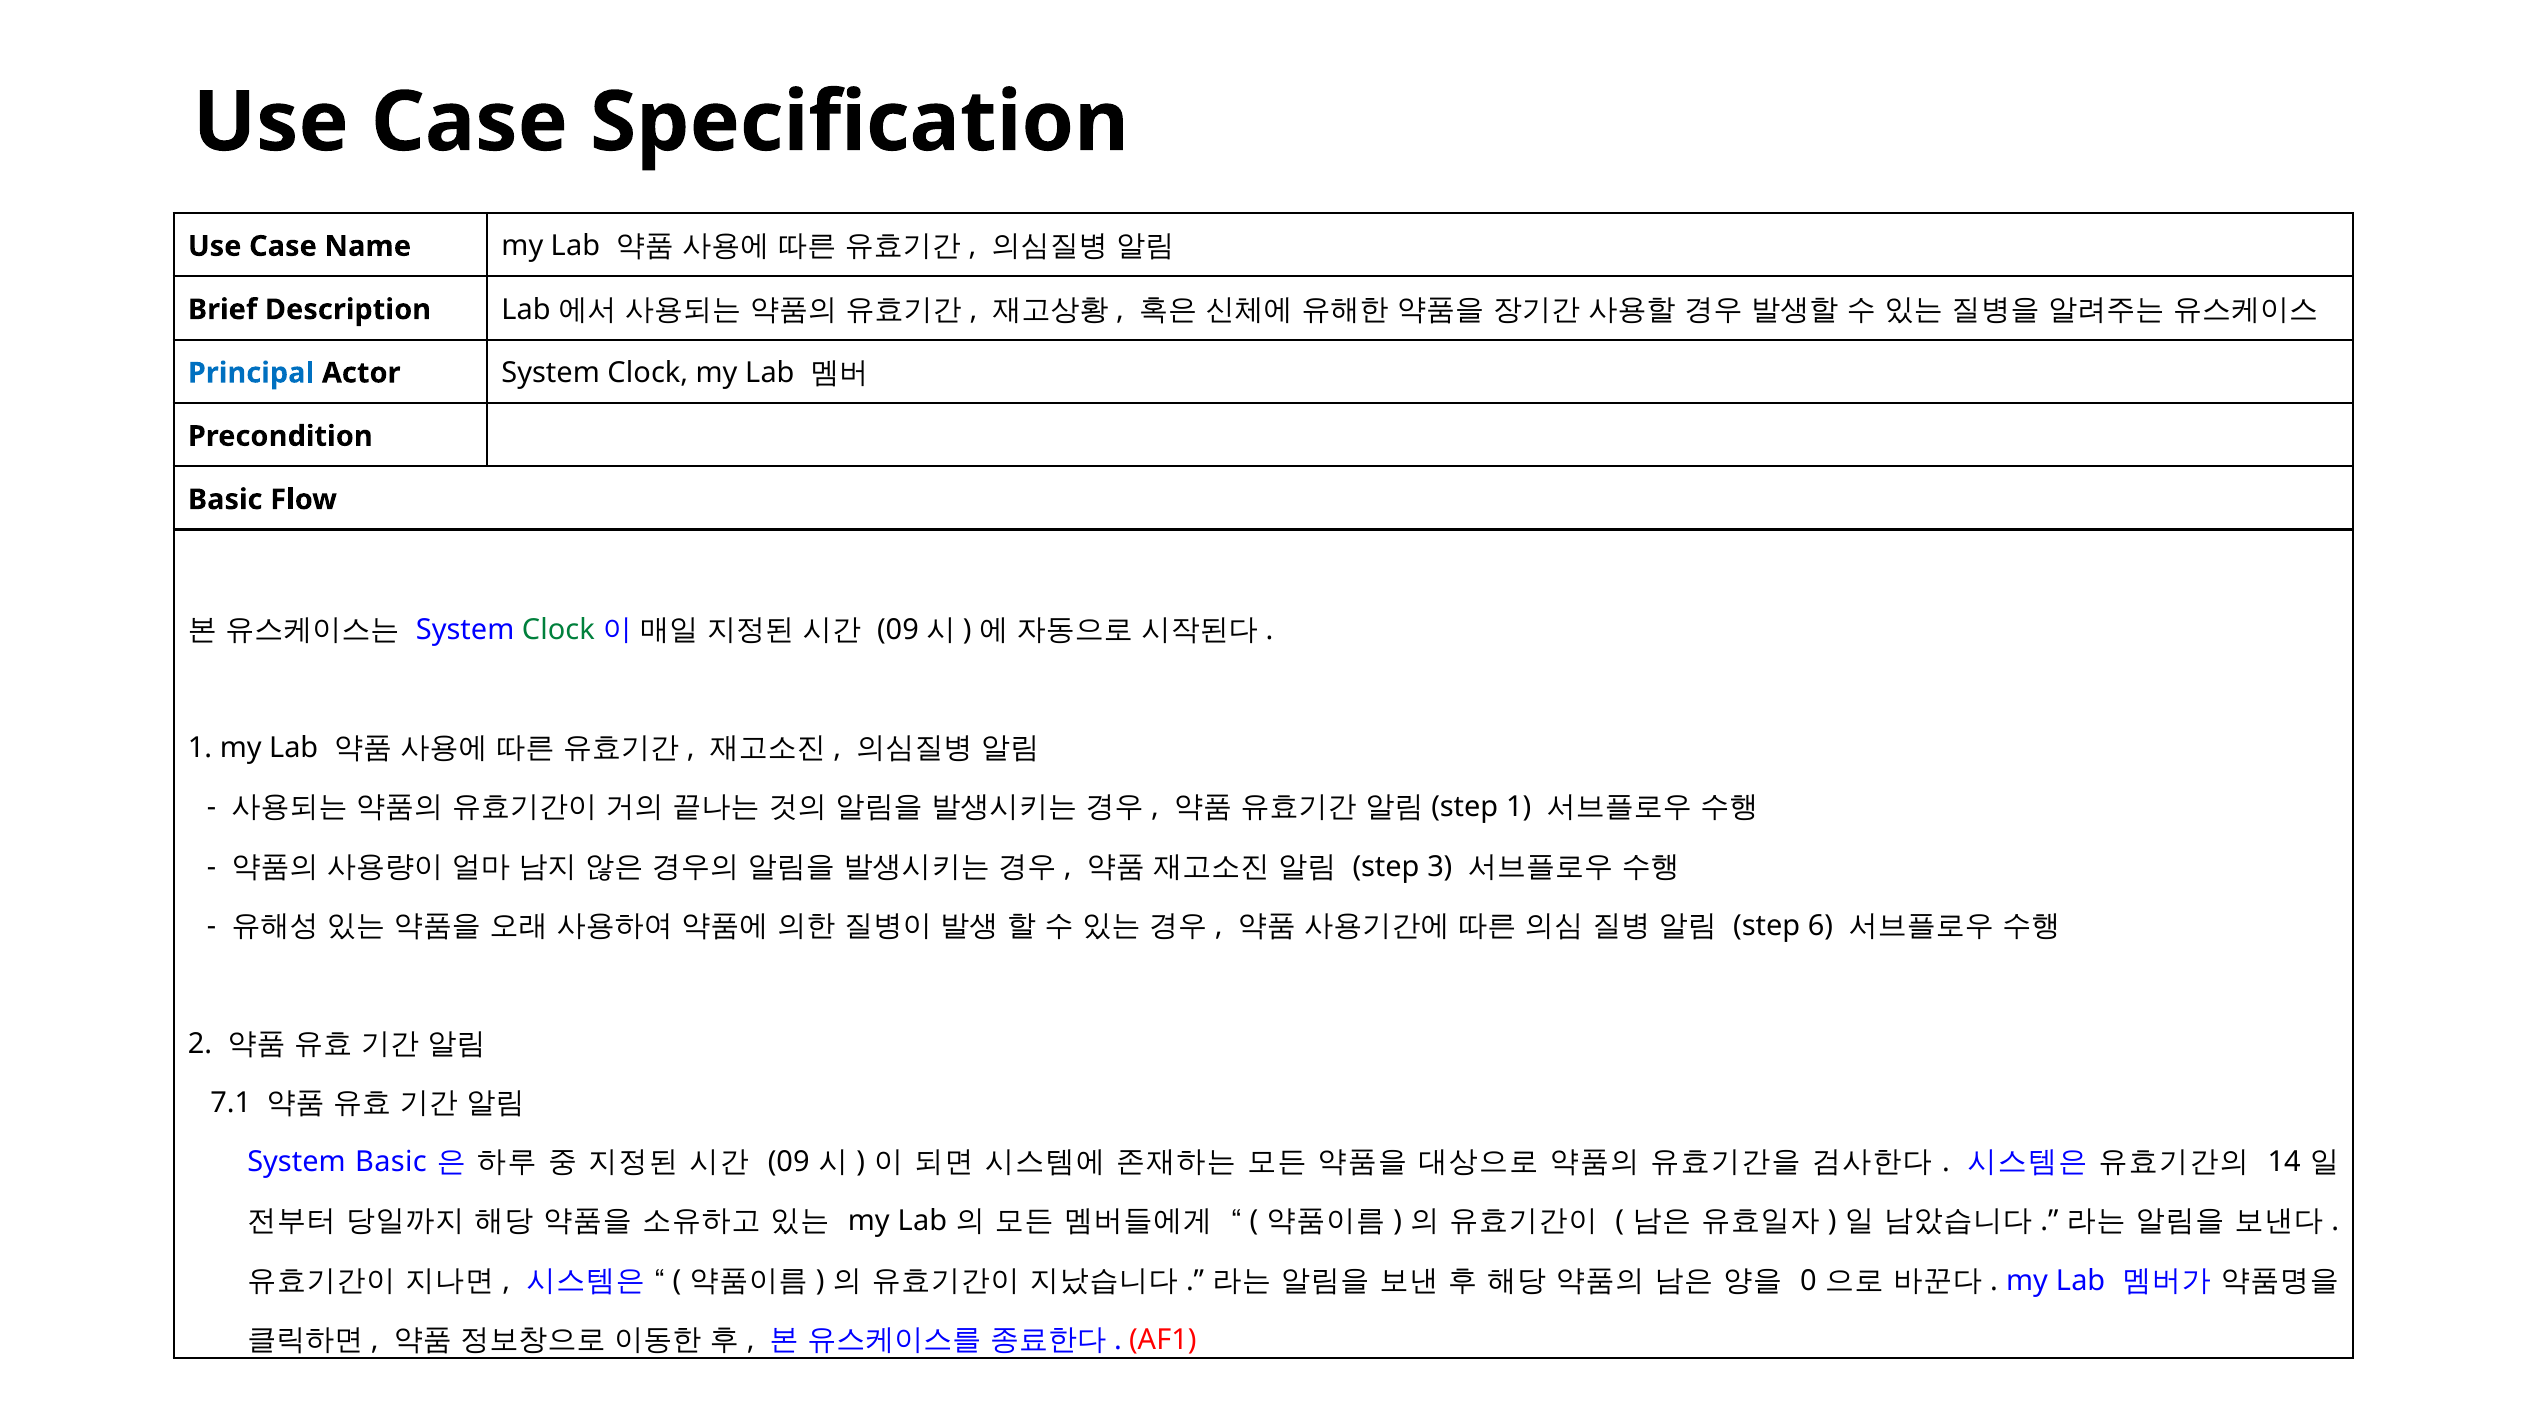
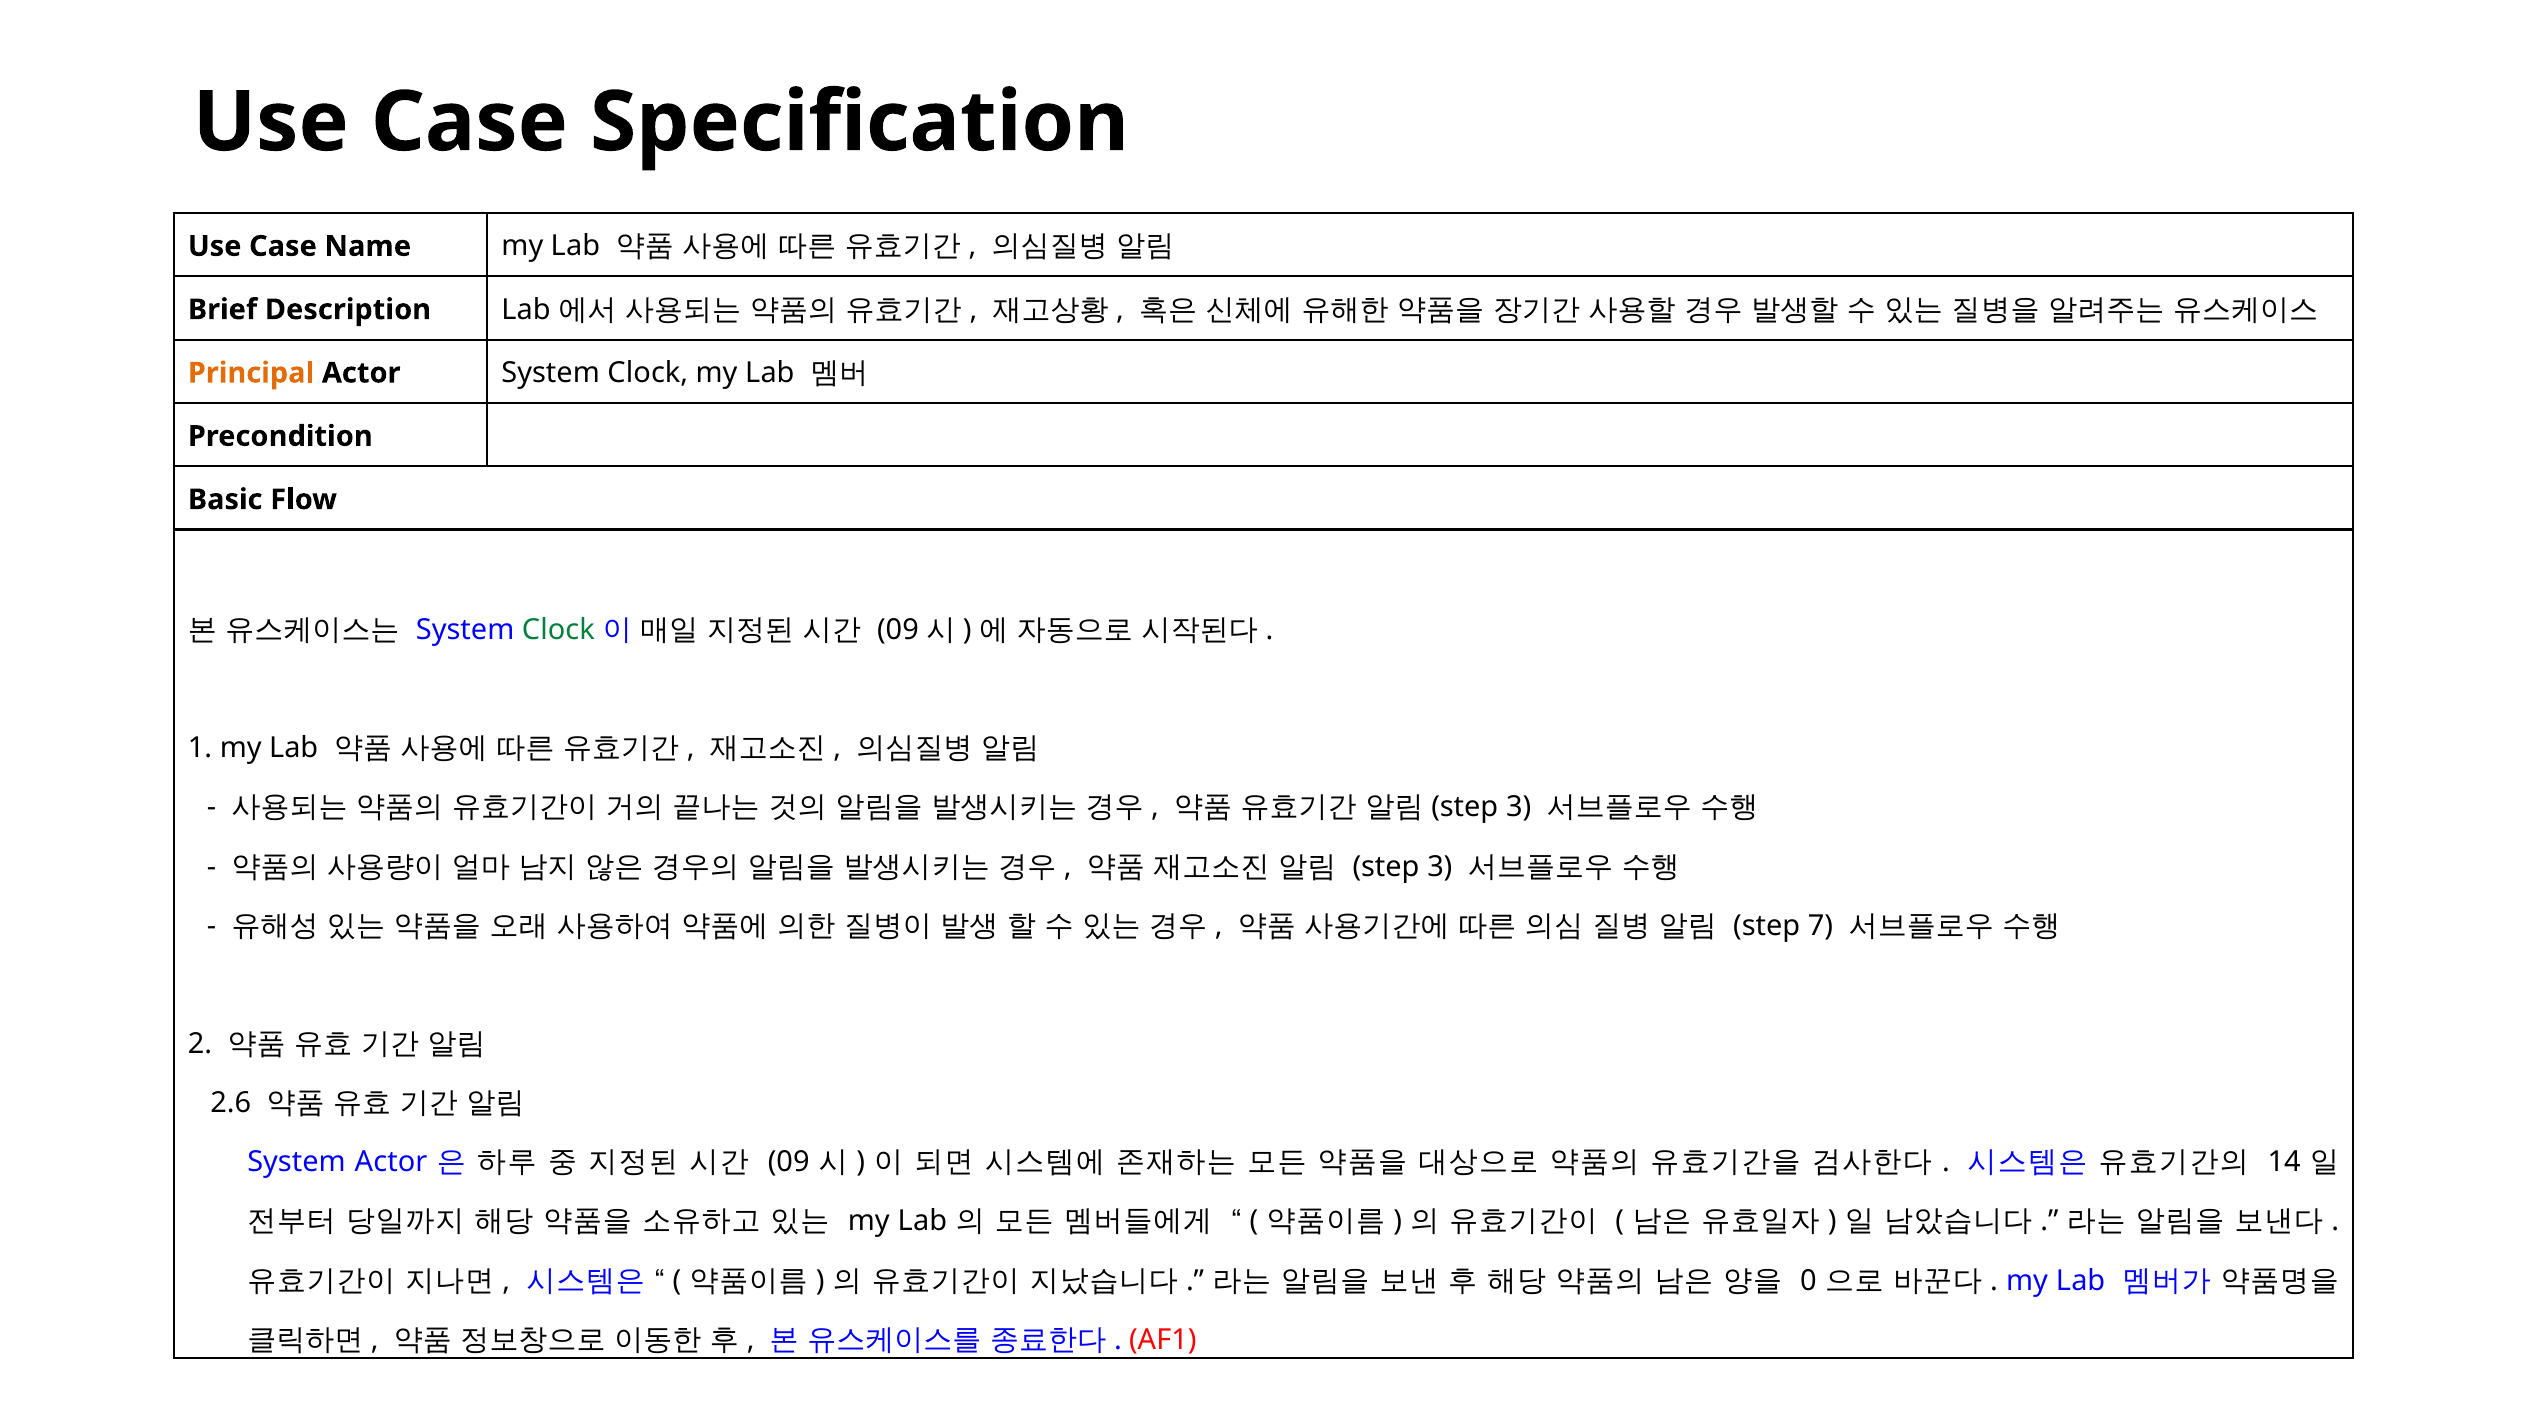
Principal colour: blue -> orange
1 at (1519, 808): 1 -> 3
6: 6 -> 7
7.1: 7.1 -> 2.6
System Basic: Basic -> Actor
